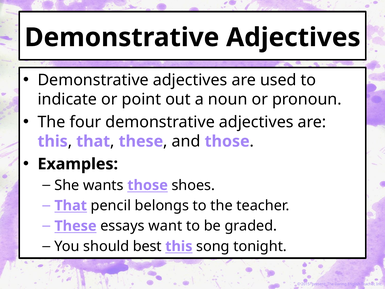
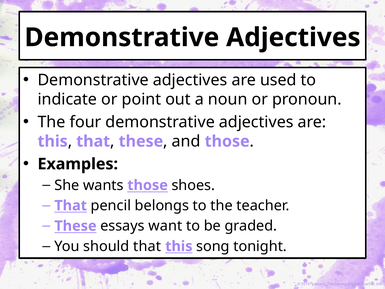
should best: best -> that
